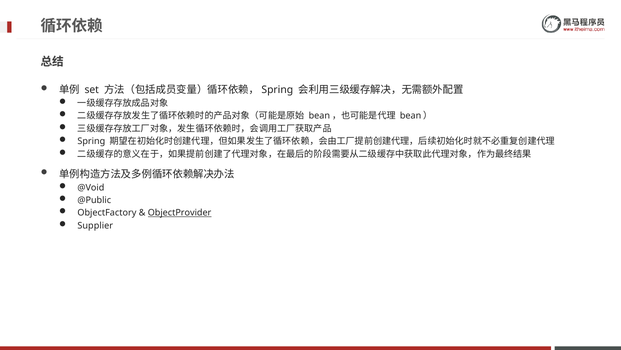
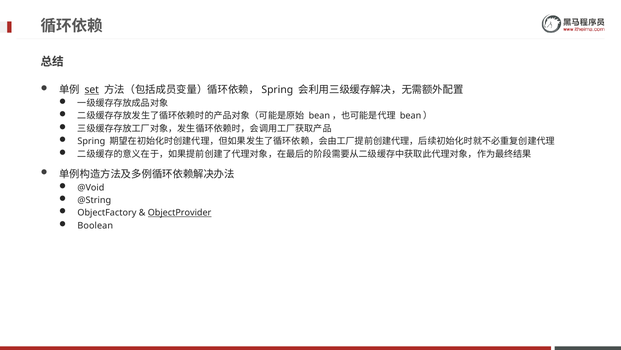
set underline: none -> present
@Public: @Public -> @String
Supplier: Supplier -> Boolean
